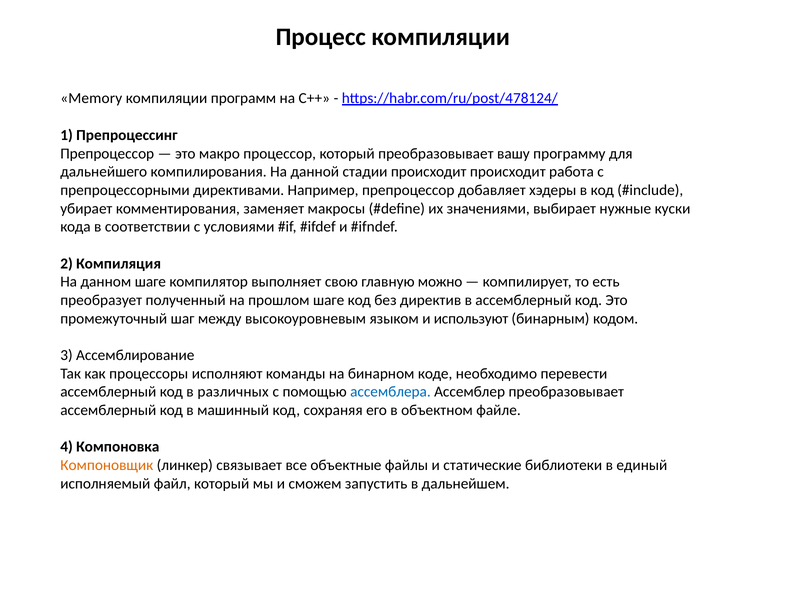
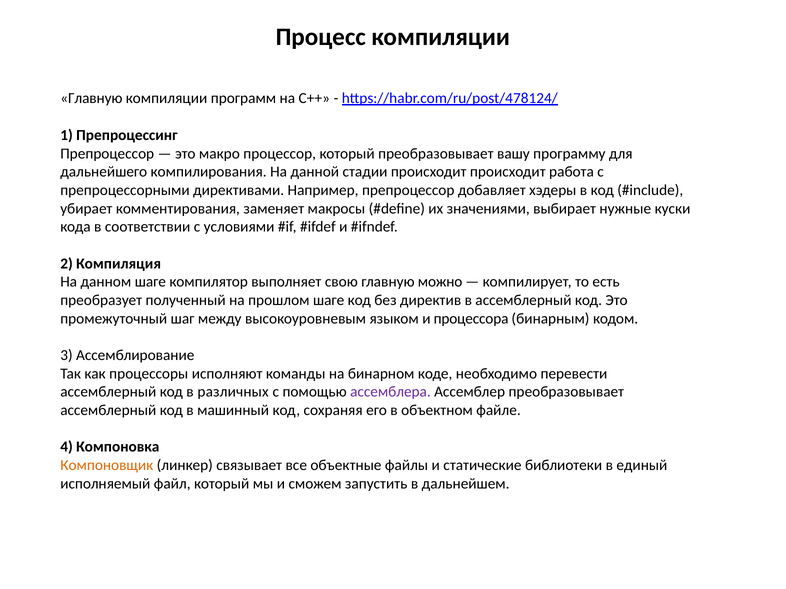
Memory at (91, 98): Memory -> Главную
используют: используют -> процессора
ассемблера colour: blue -> purple
